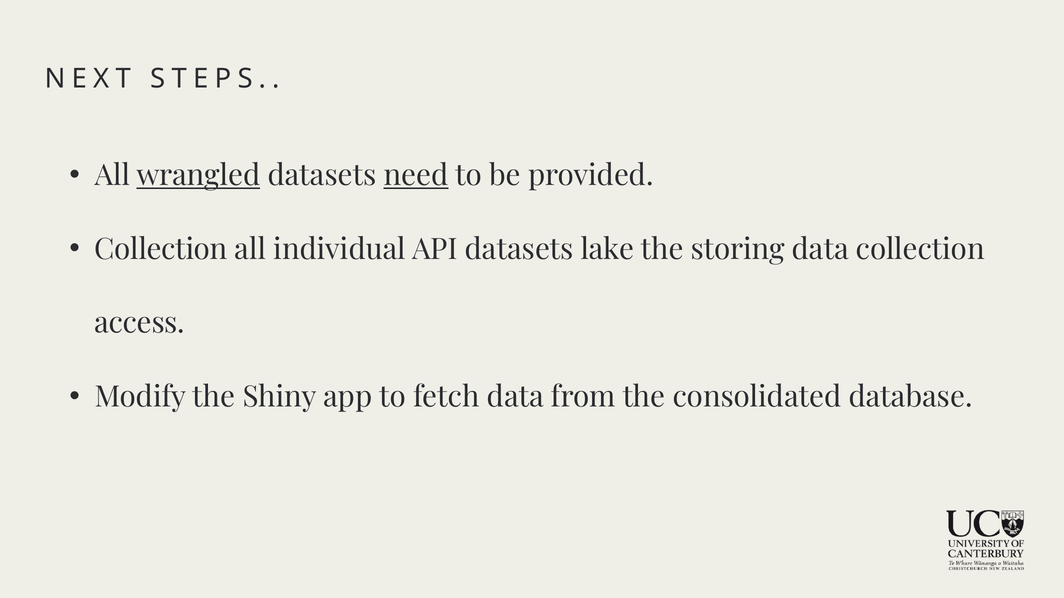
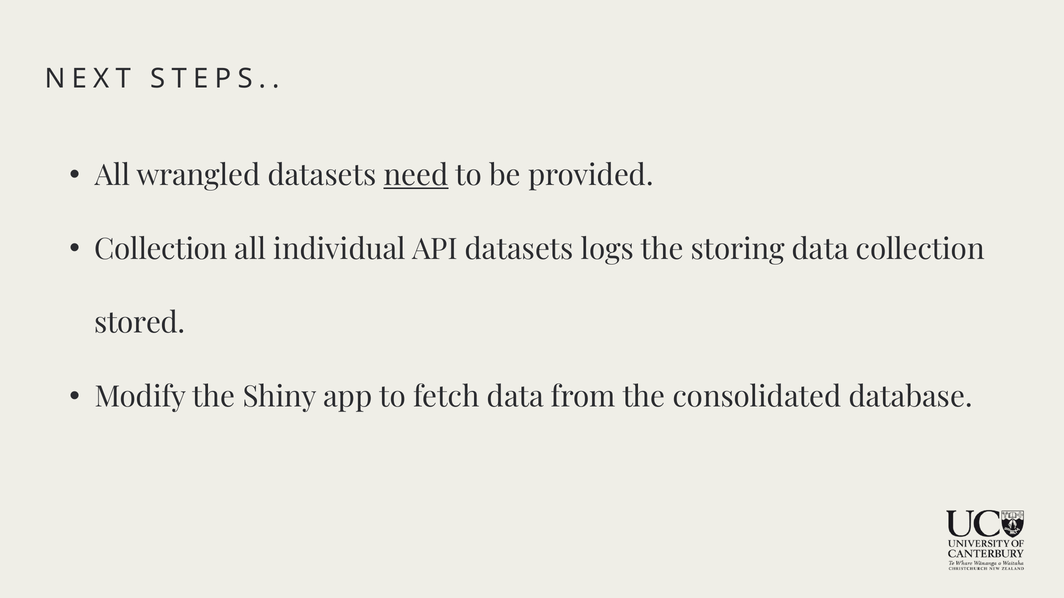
wrangled underline: present -> none
lake: lake -> logs
access: access -> stored
